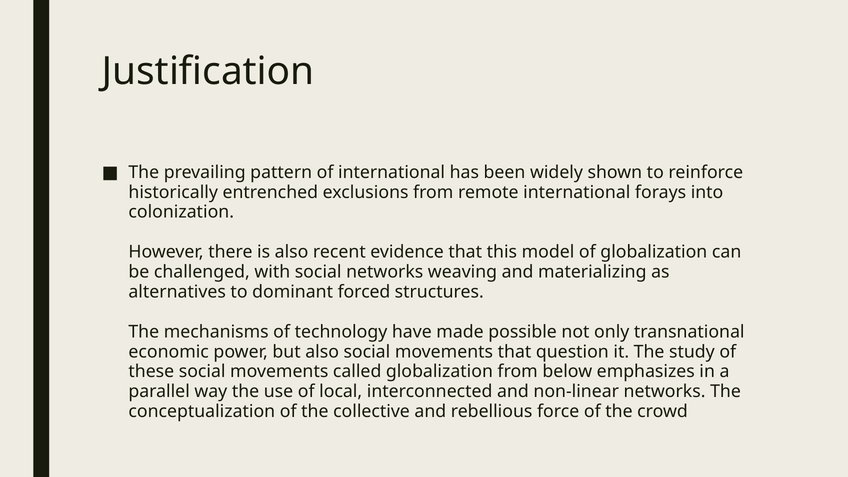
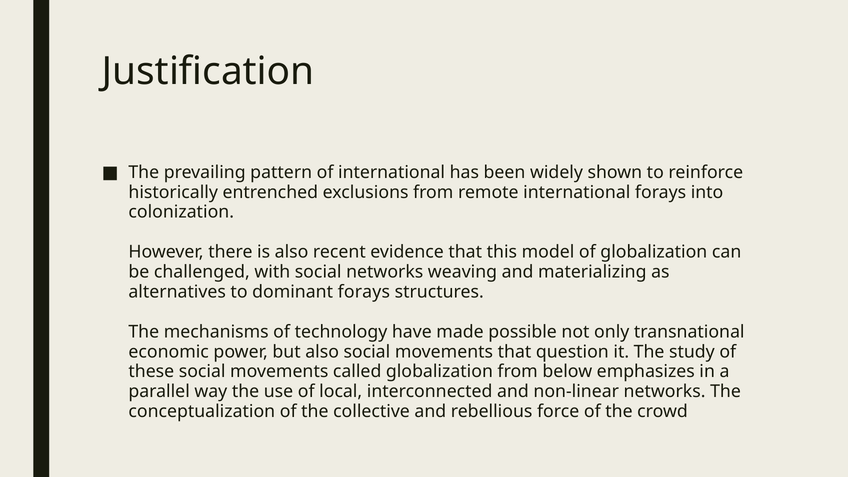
dominant forced: forced -> forays
